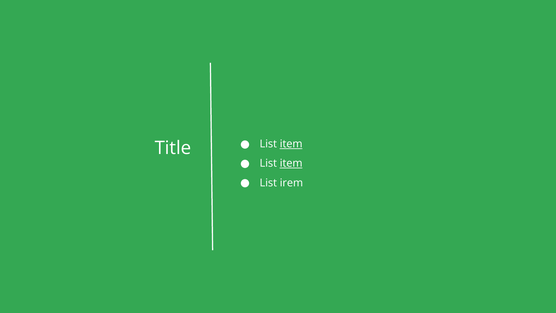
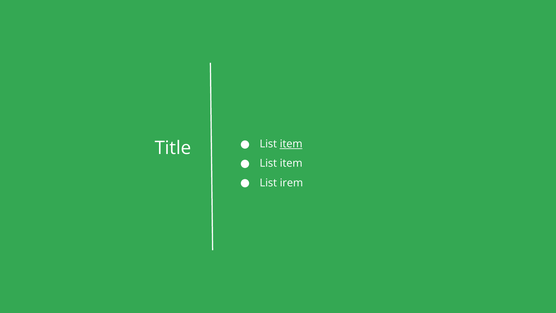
item at (291, 163) underline: present -> none
